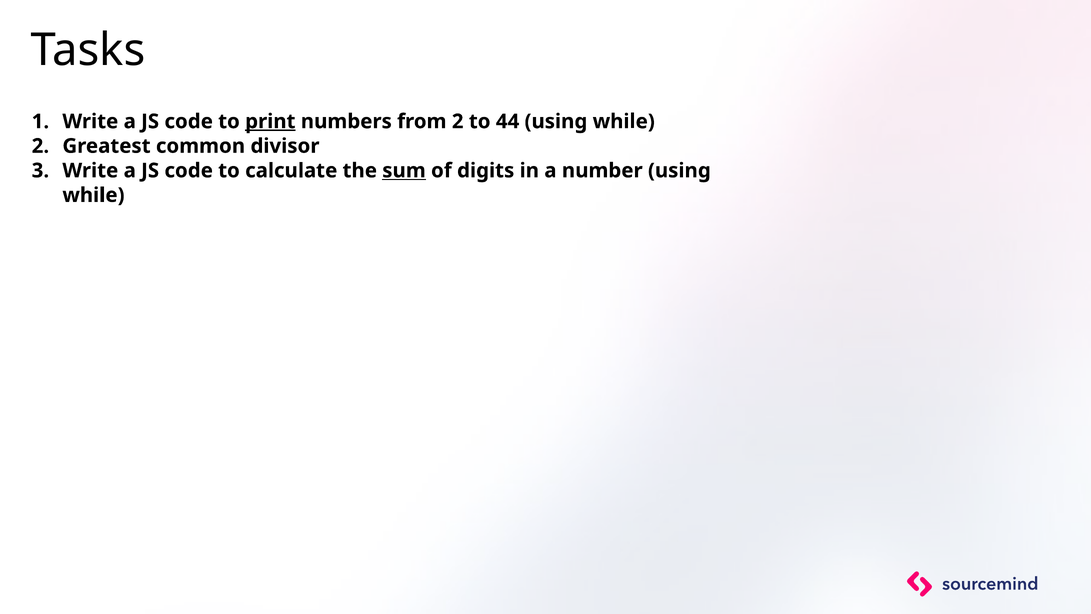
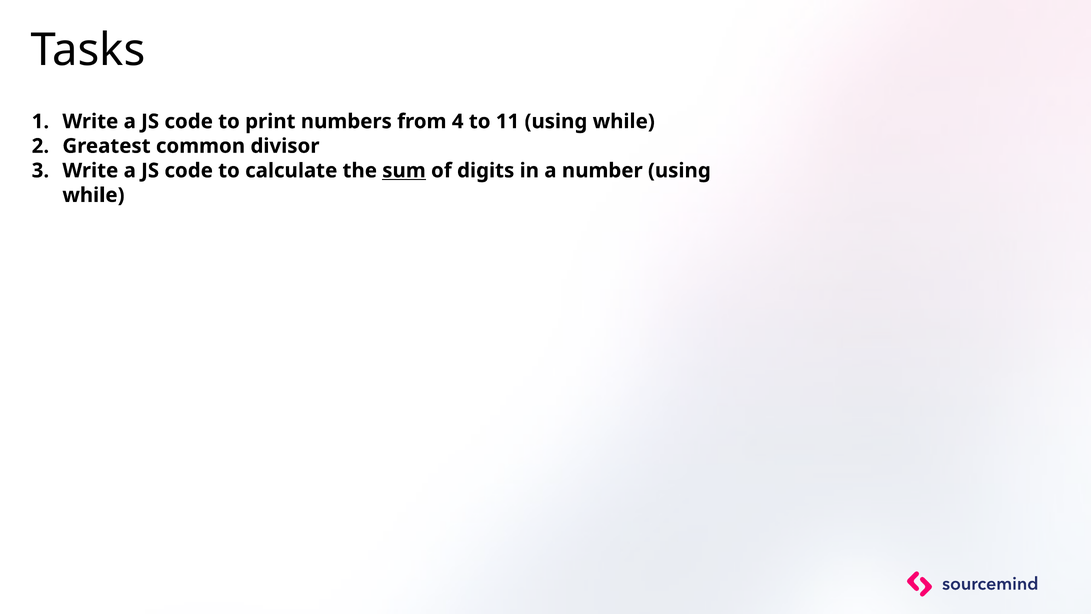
print underline: present -> none
from 2: 2 -> 4
44: 44 -> 11
